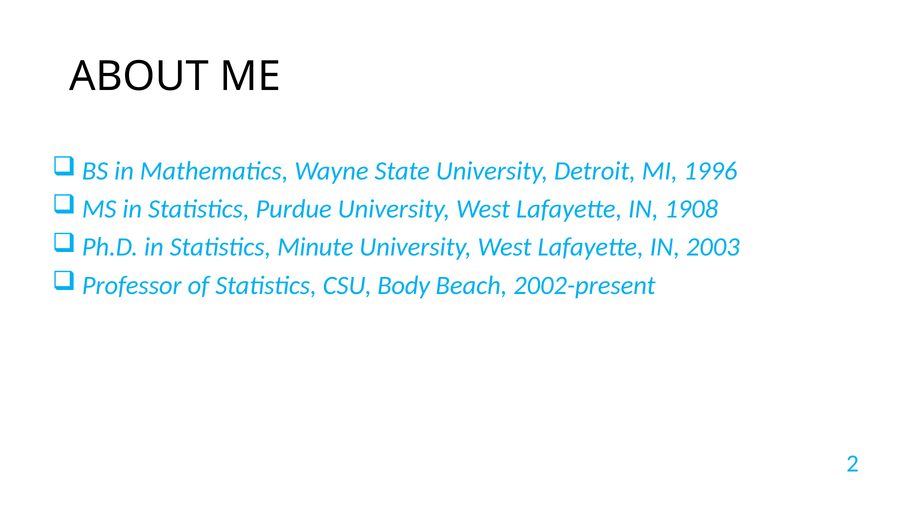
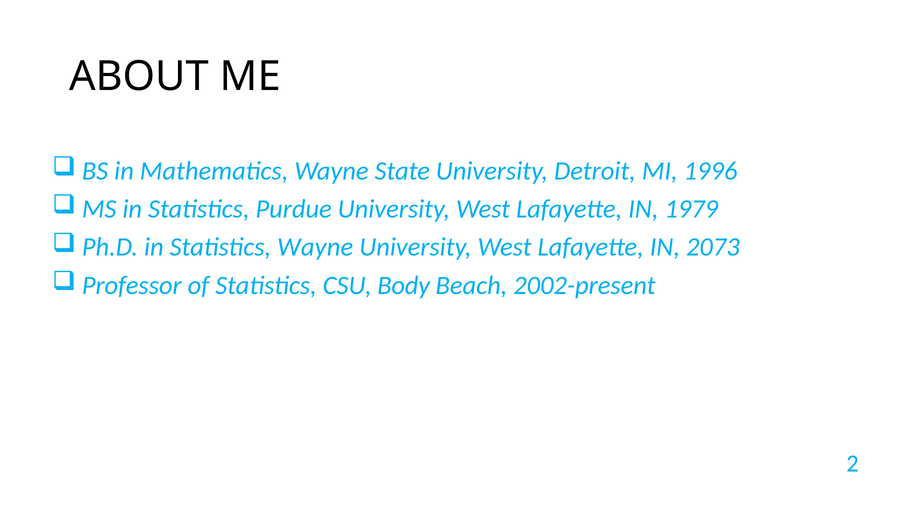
1908: 1908 -> 1979
Statistics Minute: Minute -> Wayne
2003: 2003 -> 2073
